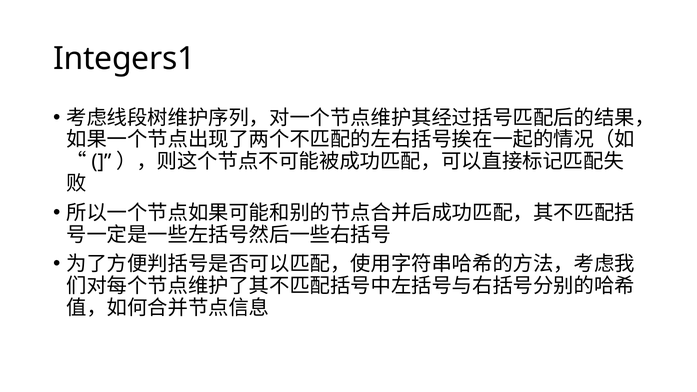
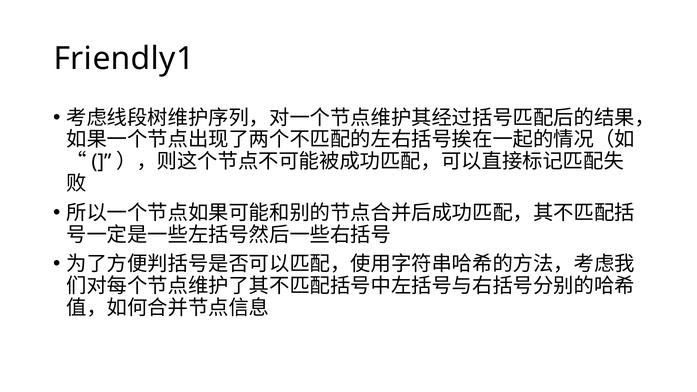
Integers1: Integers1 -> Friendly1
